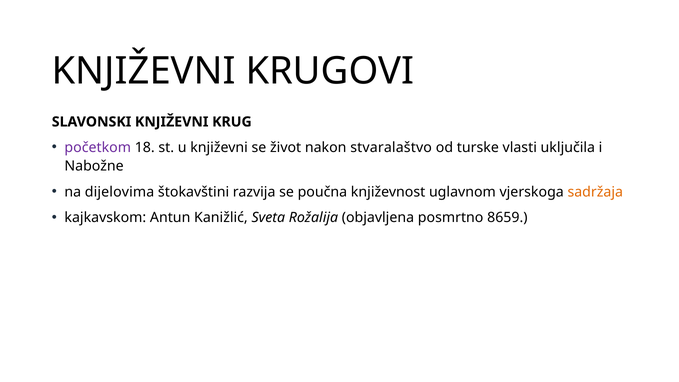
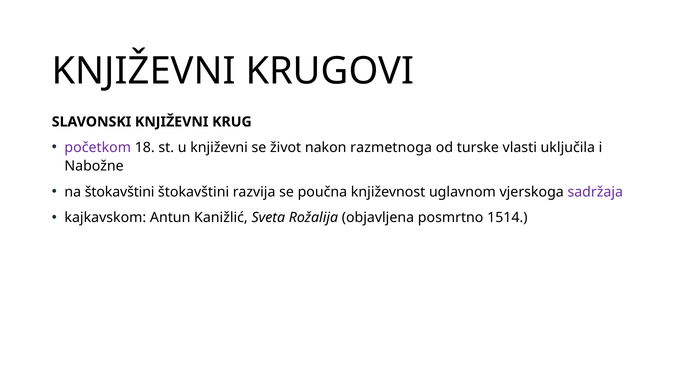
stvaralaštvo: stvaralaštvo -> razmetnoga
na dijelovima: dijelovima -> štokavštini
sadržaja colour: orange -> purple
8659: 8659 -> 1514
